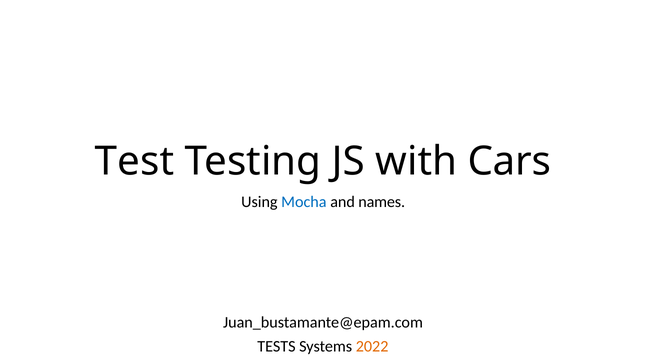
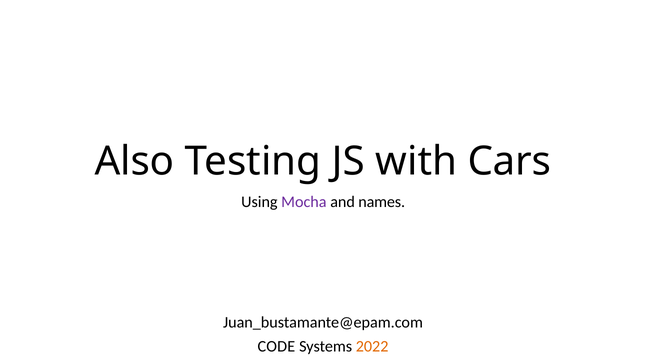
Test: Test -> Also
Mocha colour: blue -> purple
TESTS: TESTS -> CODE
